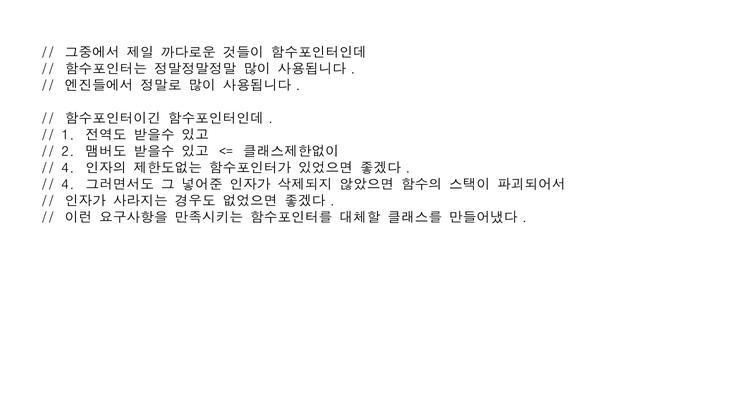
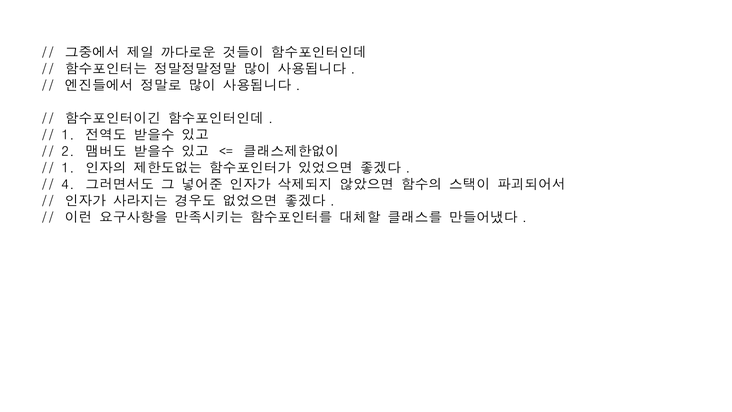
4 at (68, 168): 4 -> 1
